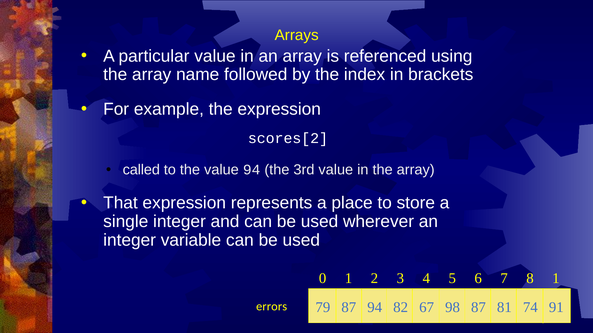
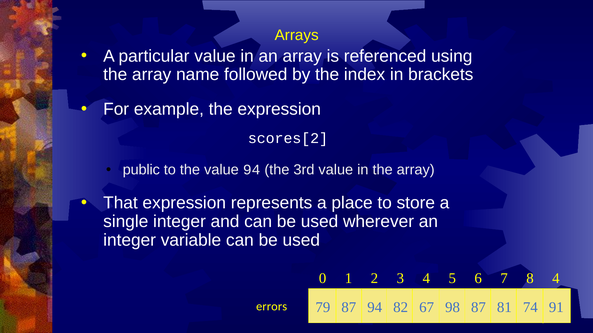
called: called -> public
8 1: 1 -> 4
